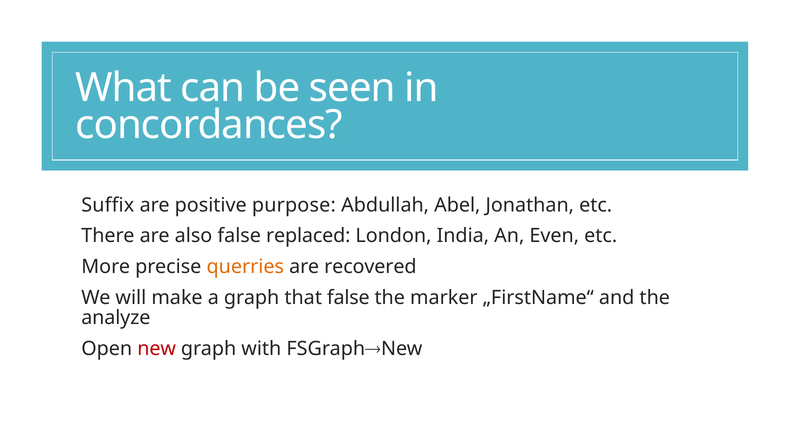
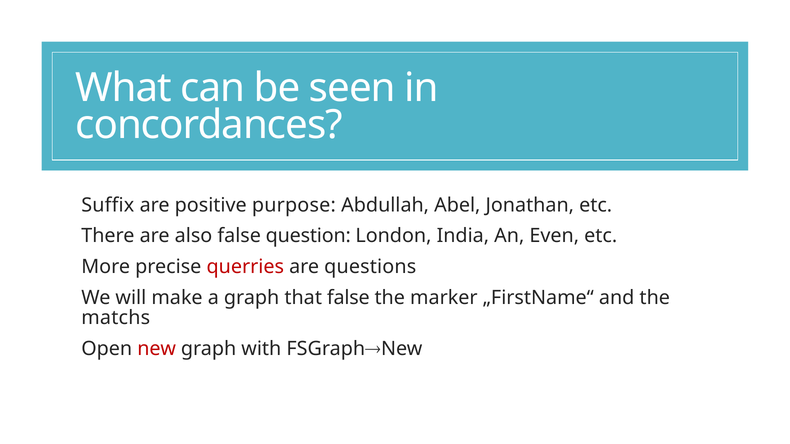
replaced: replaced -> question
querries colour: orange -> red
recovered: recovered -> questions
analyze: analyze -> matchs
